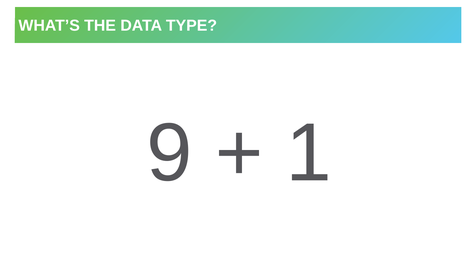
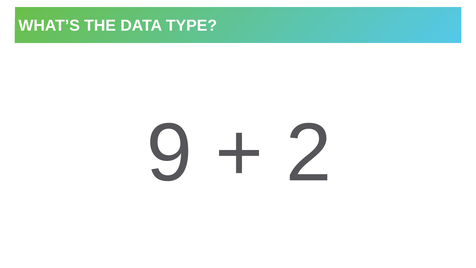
1: 1 -> 2
